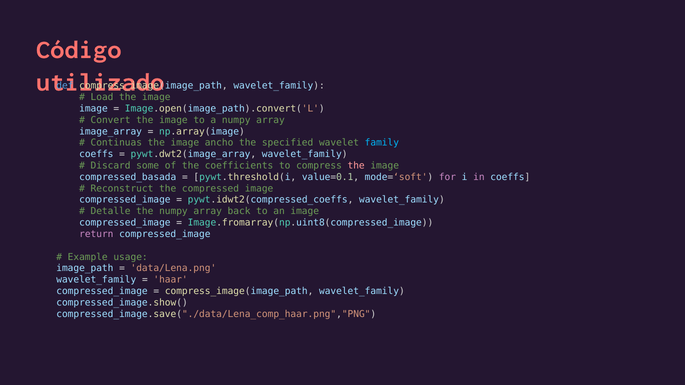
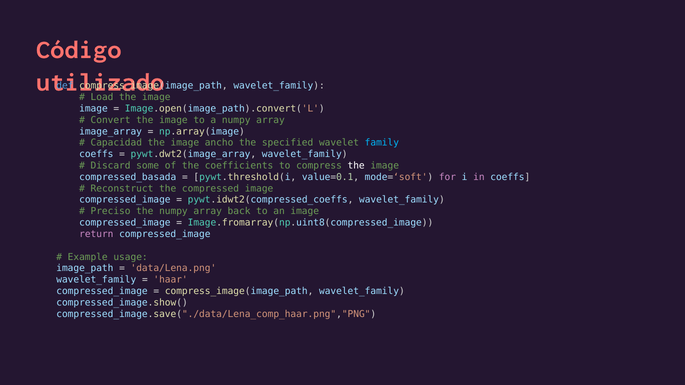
Continuas: Continuas -> Capacidad
the at (356, 166) colour: pink -> white
Detalle: Detalle -> Preciso
